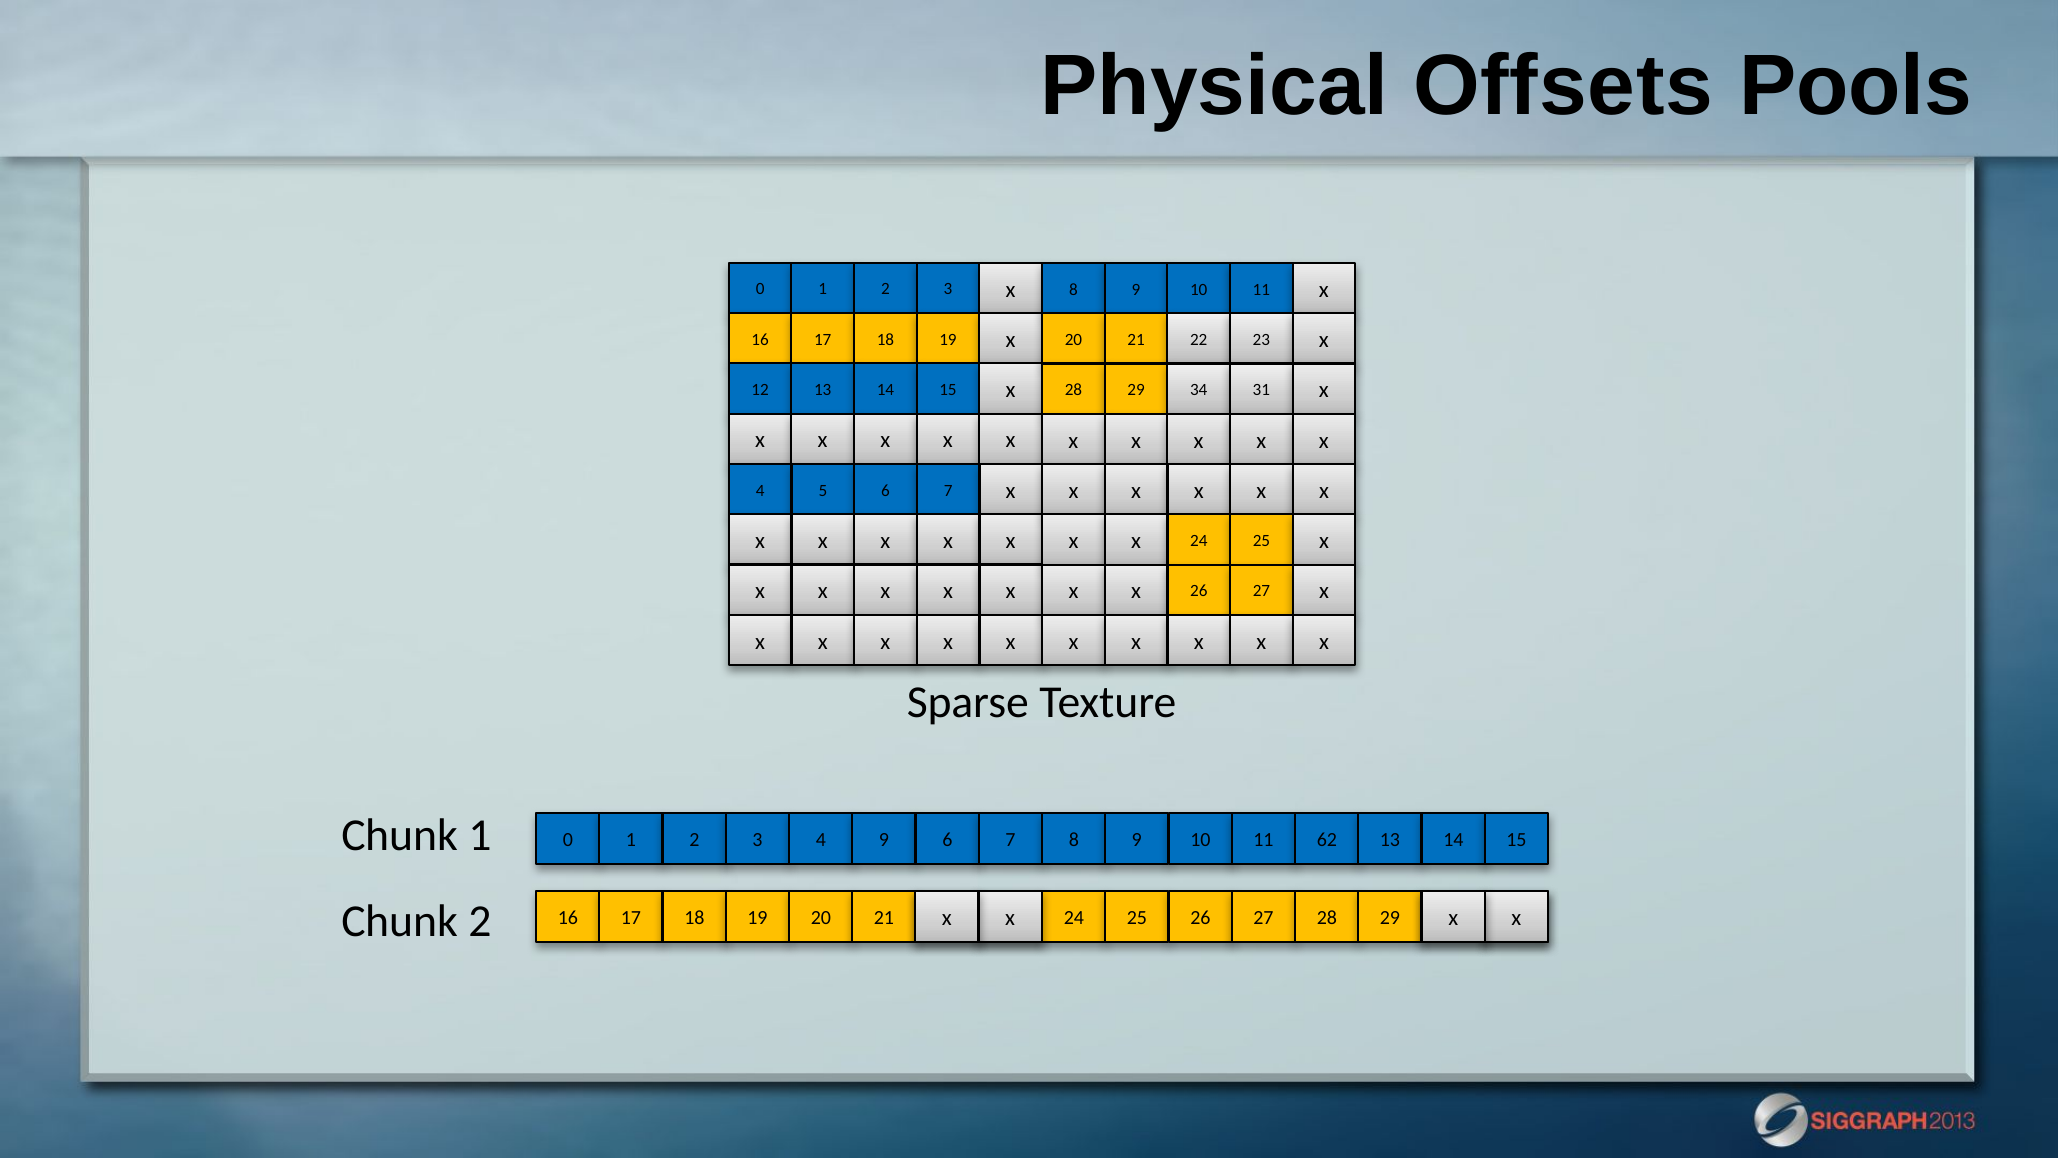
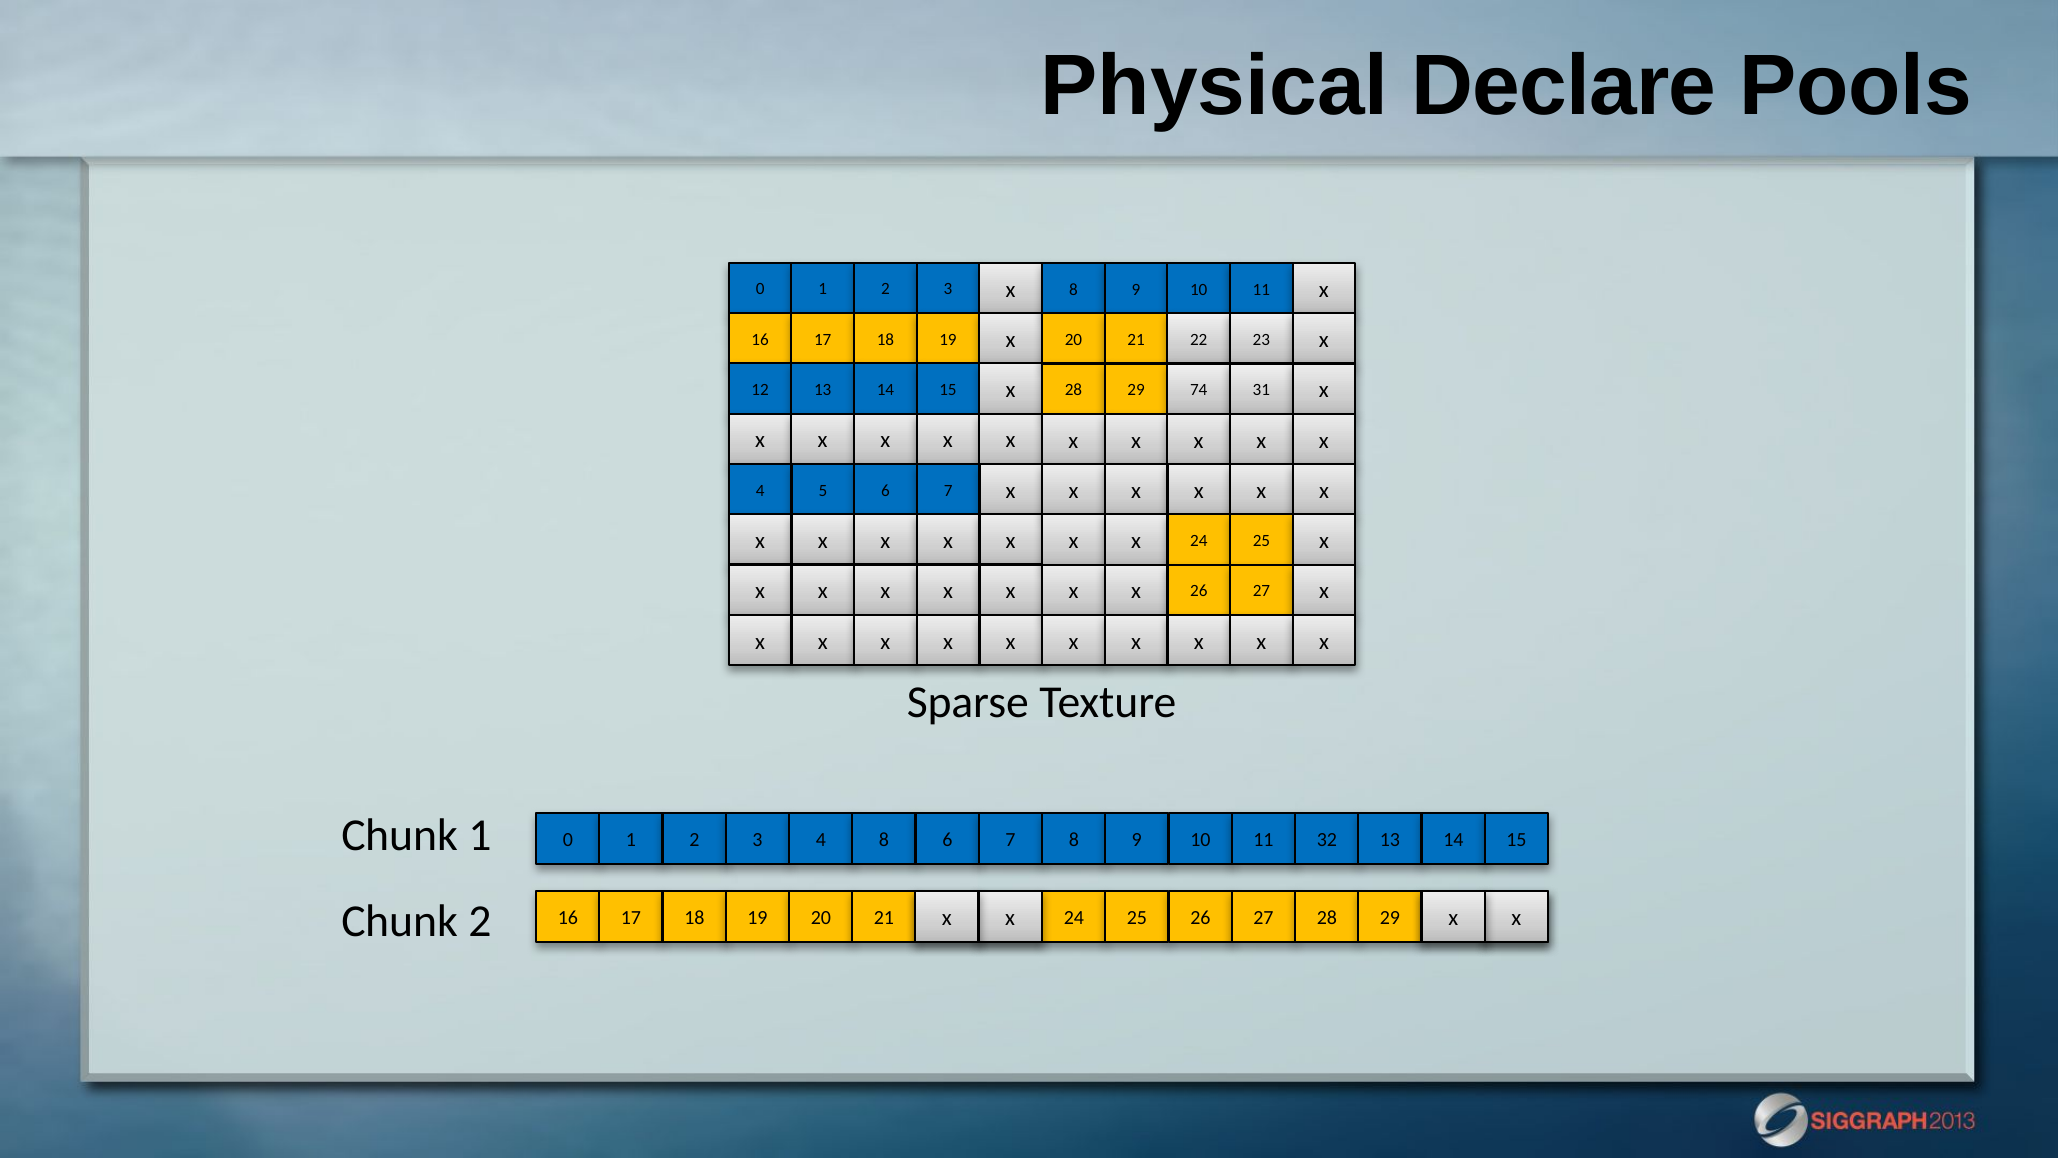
Offsets: Offsets -> Declare
34: 34 -> 74
4 9: 9 -> 8
62: 62 -> 32
